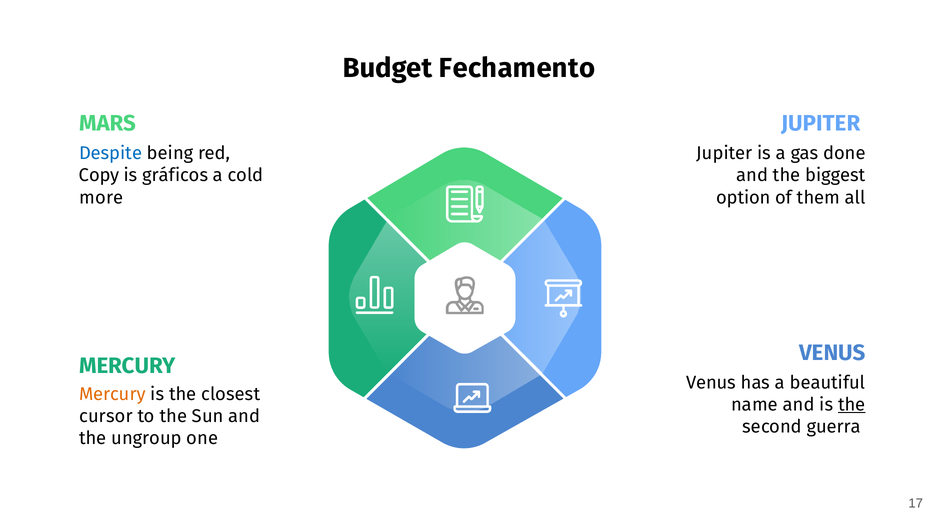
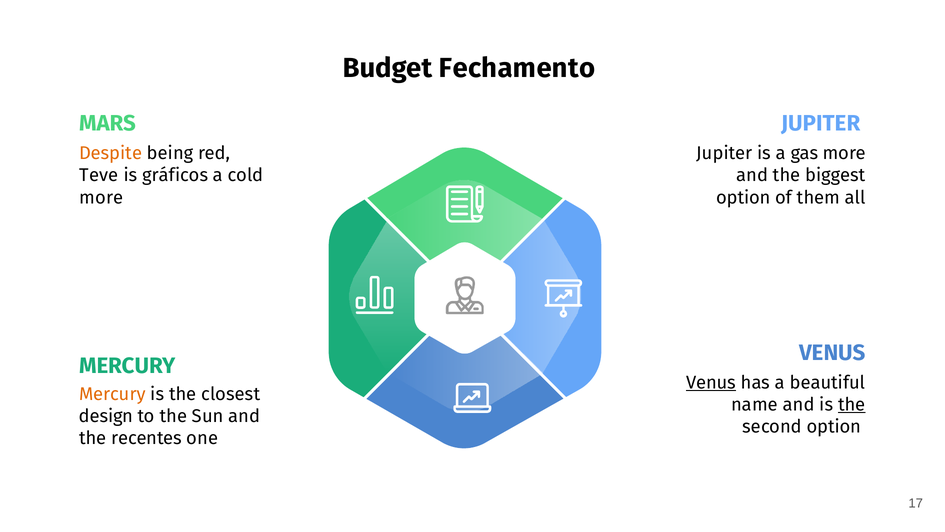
Despite colour: blue -> orange
gas done: done -> more
Copy: Copy -> Teve
Venus at (711, 382) underline: none -> present
cursor: cursor -> design
second guerra: guerra -> option
ungroup: ungroup -> recentes
